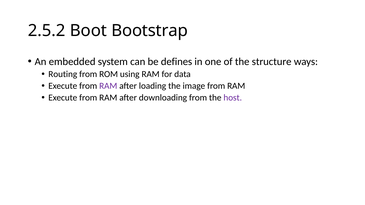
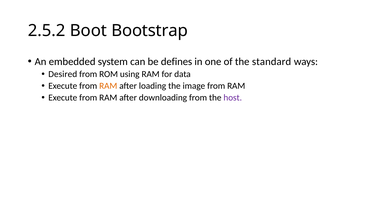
structure: structure -> standard
Routing: Routing -> Desired
RAM at (108, 86) colour: purple -> orange
